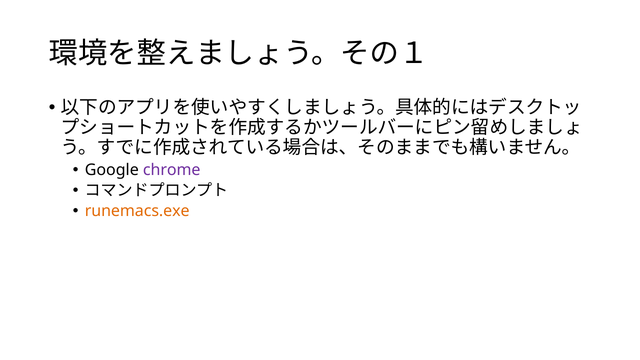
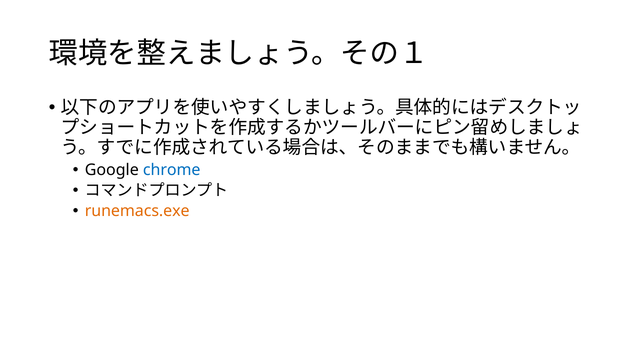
chrome colour: purple -> blue
